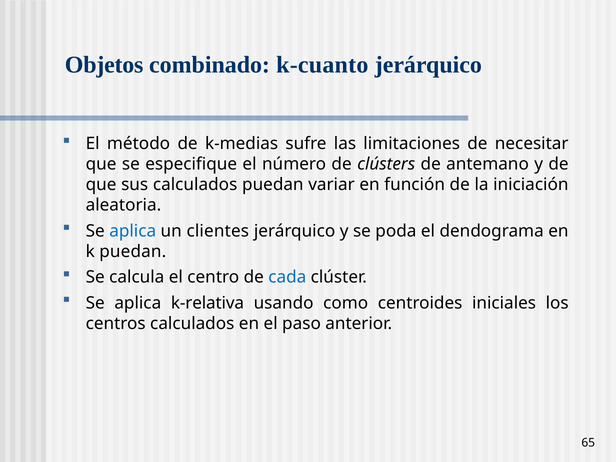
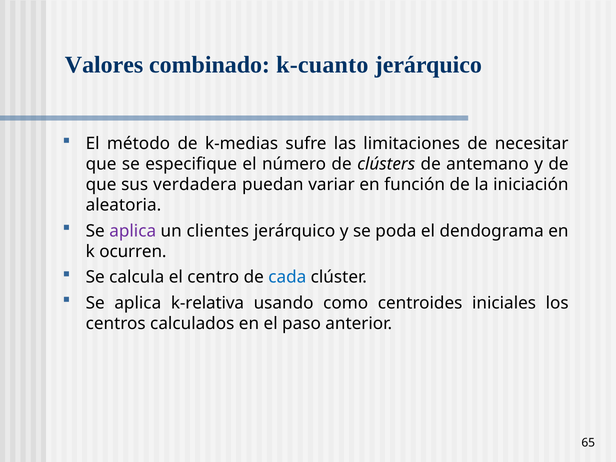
Objetos: Objetos -> Valores
sus calculados: calculados -> verdadera
aplica at (133, 231) colour: blue -> purple
k puedan: puedan -> ocurren
